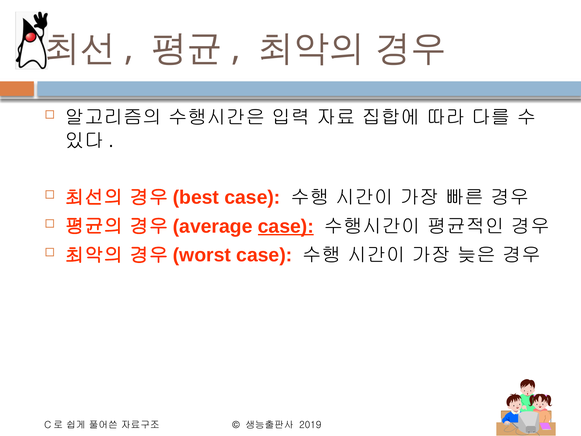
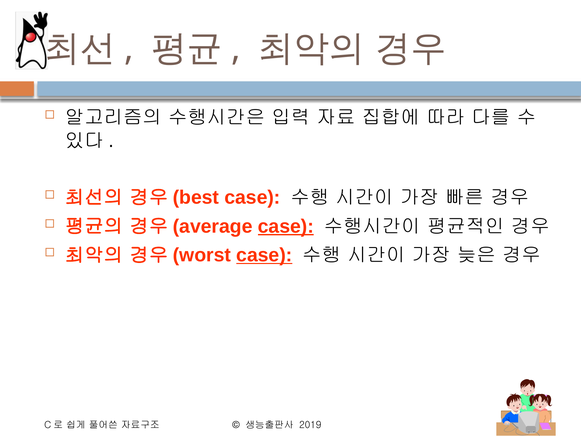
case at (264, 255) underline: none -> present
